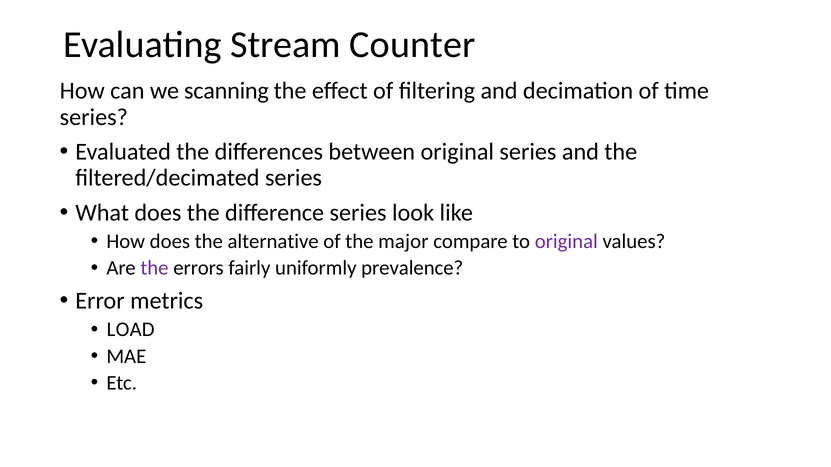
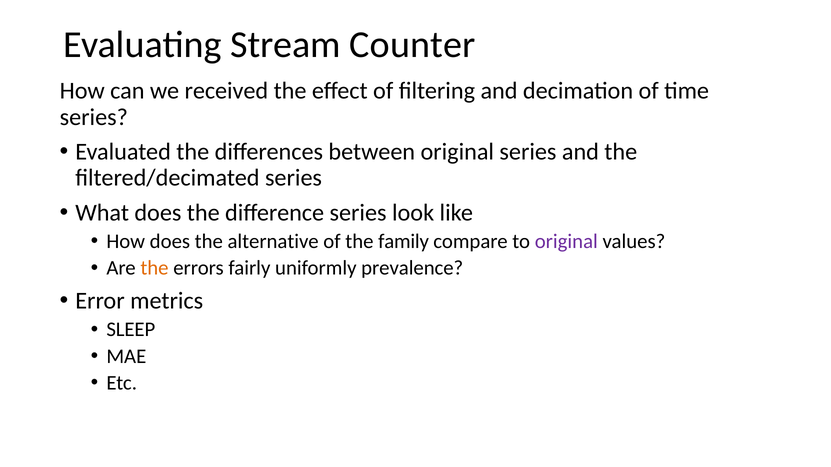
scanning: scanning -> received
major: major -> family
the at (154, 268) colour: purple -> orange
LOAD: LOAD -> SLEEP
